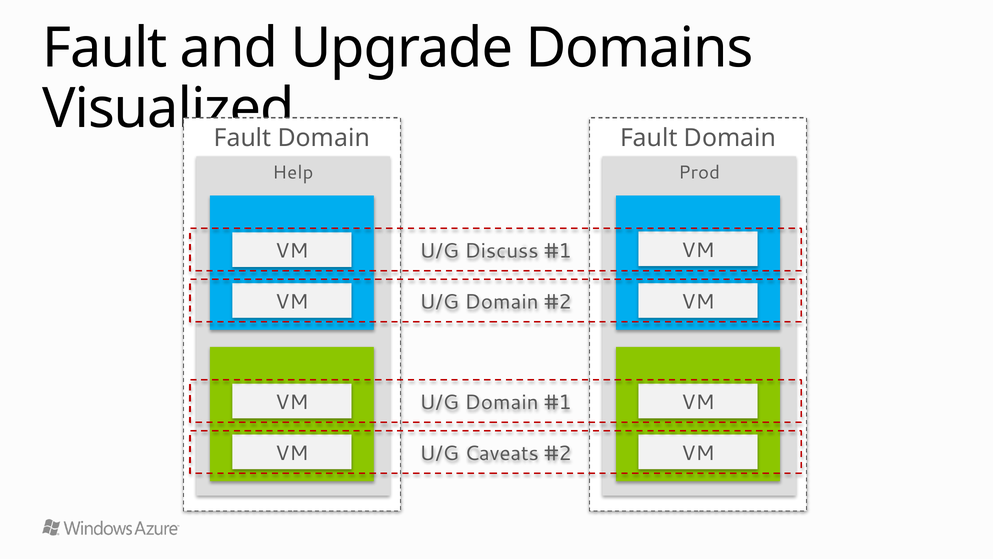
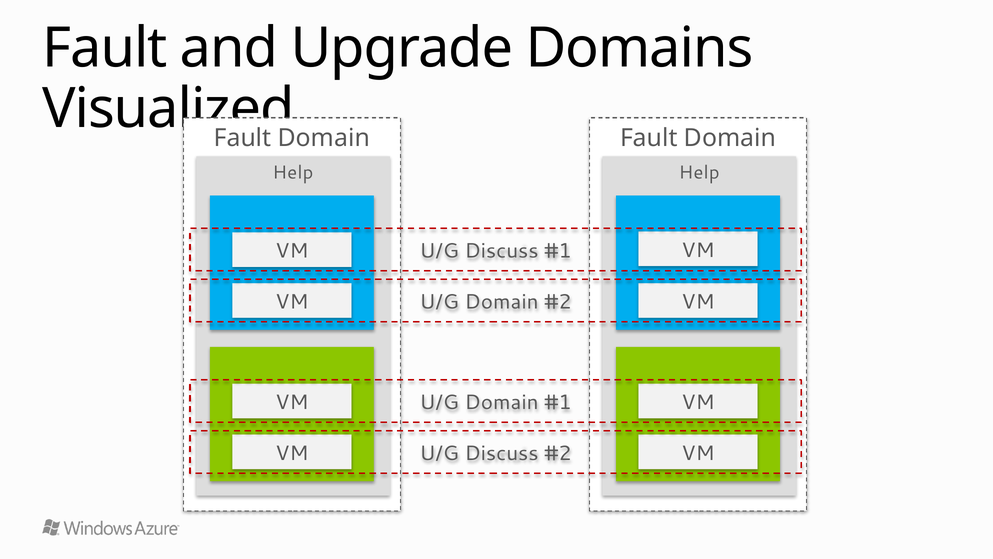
Prod at (699, 172): Prod -> Help
Caveats at (502, 453): Caveats -> Discuss
